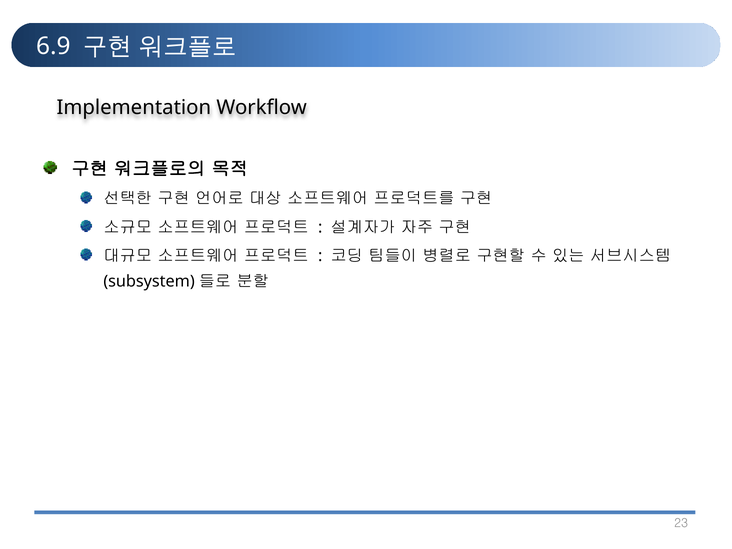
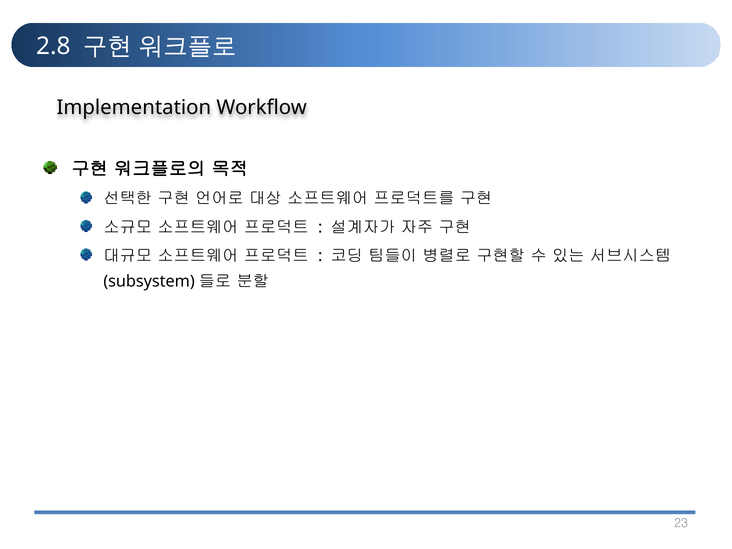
6.9: 6.9 -> 2.8
